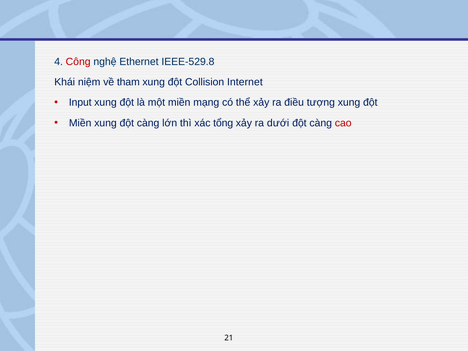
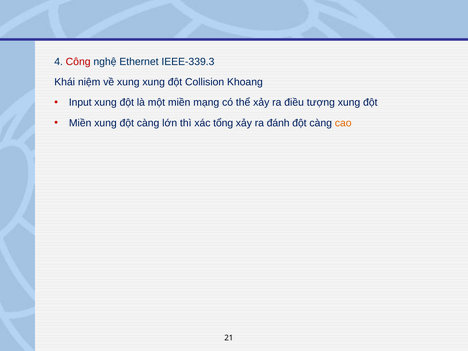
IEEE-529.8: IEEE-529.8 -> IEEE-339.3
về tham: tham -> xung
Internet: Internet -> Khoang
dưới: dưới -> đánh
cao colour: red -> orange
